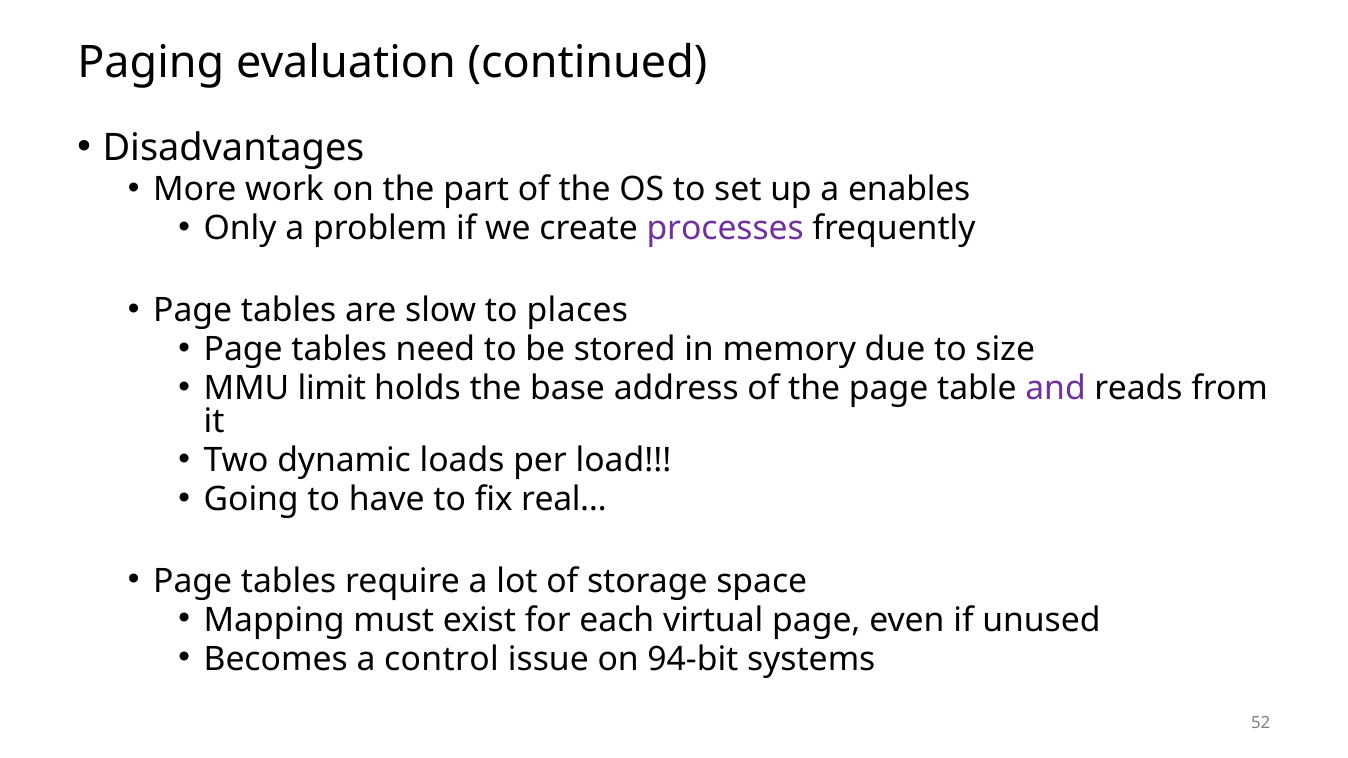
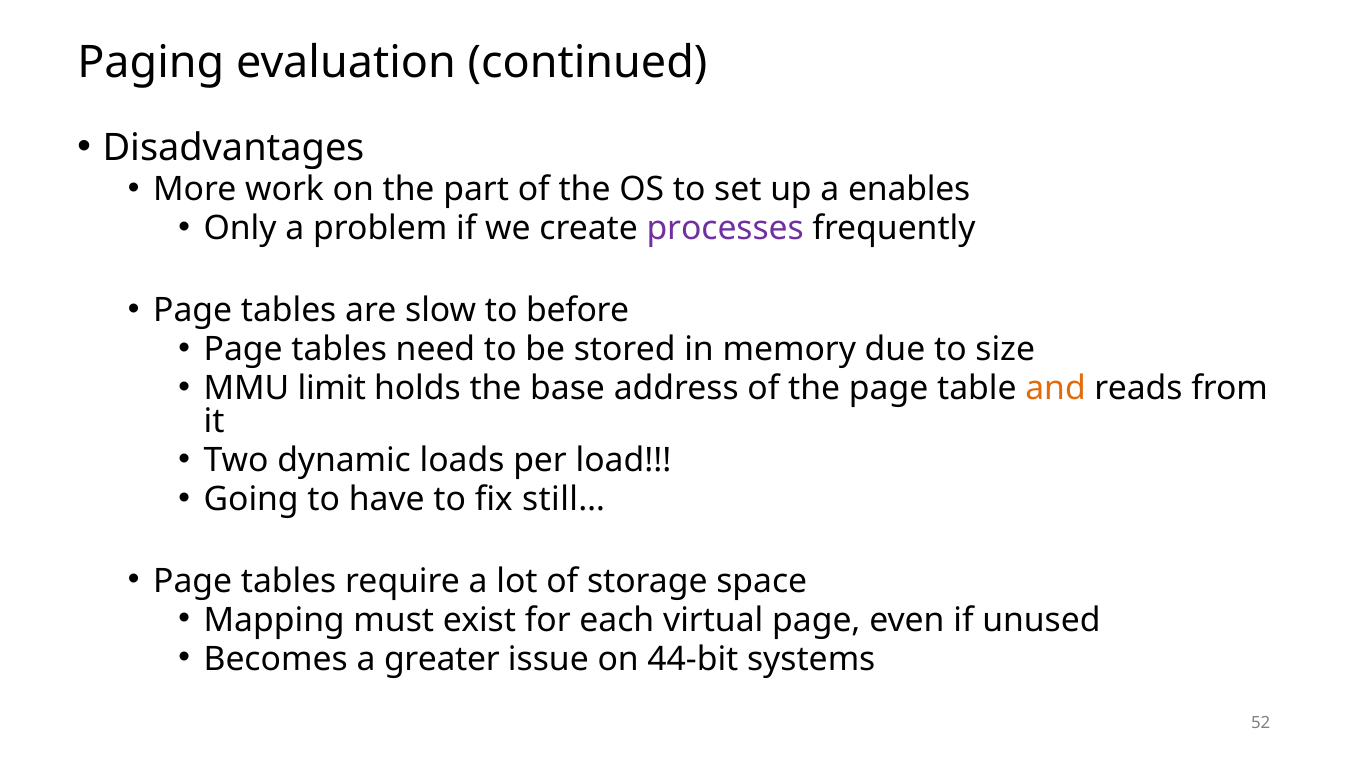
places: places -> before
and colour: purple -> orange
real…: real… -> still…
control: control -> greater
94-bit: 94-bit -> 44-bit
